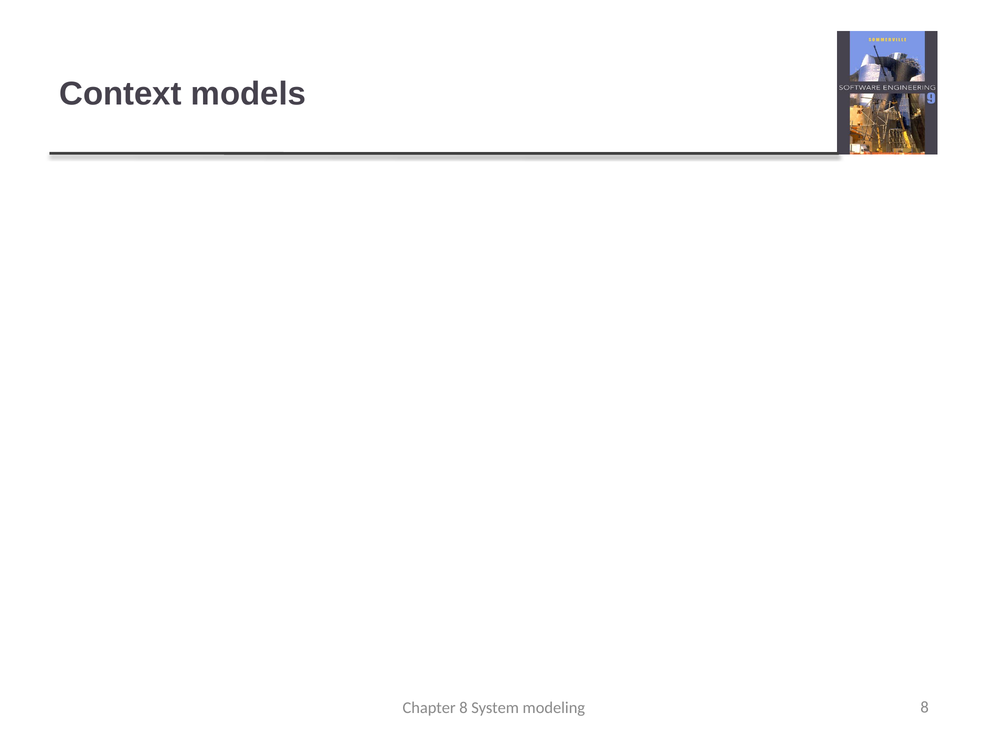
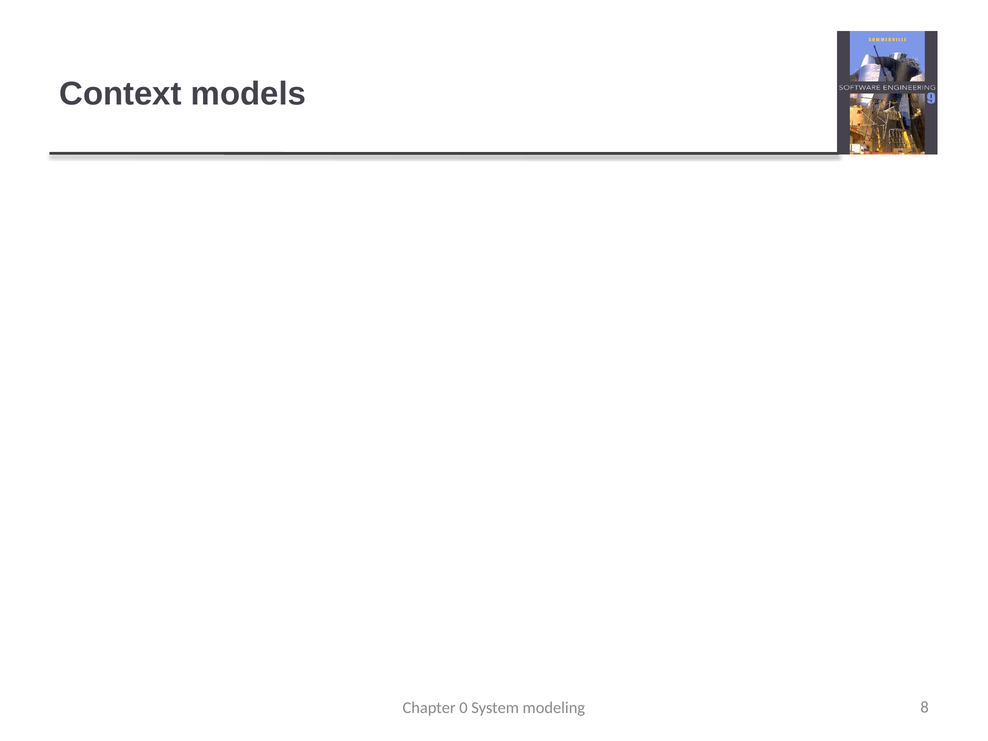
Chapter 8: 8 -> 0
